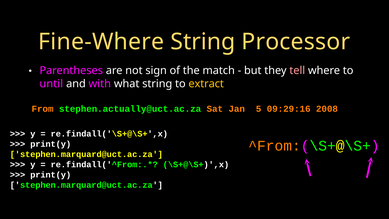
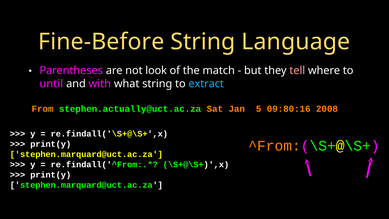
Fine-Where: Fine-Where -> Fine-Before
Processor: Processor -> Language
sign: sign -> look
extract colour: yellow -> light blue
09:29:16: 09:29:16 -> 09:80:16
